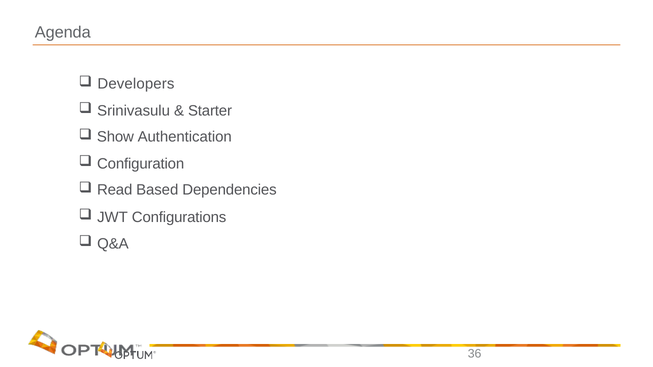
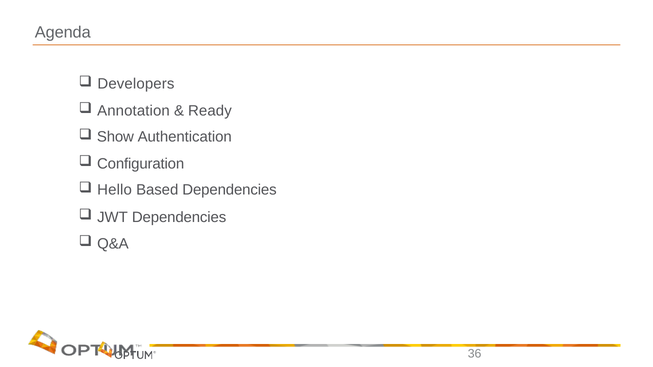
Srinivasulu: Srinivasulu -> Annotation
Starter: Starter -> Ready
Read: Read -> Hello
JWT Configurations: Configurations -> Dependencies
